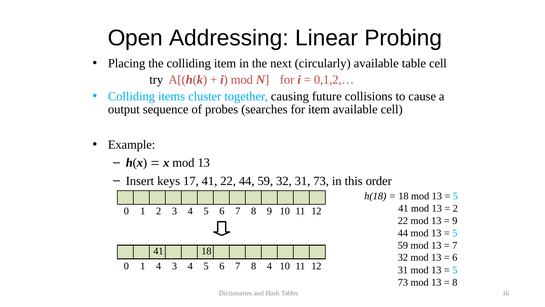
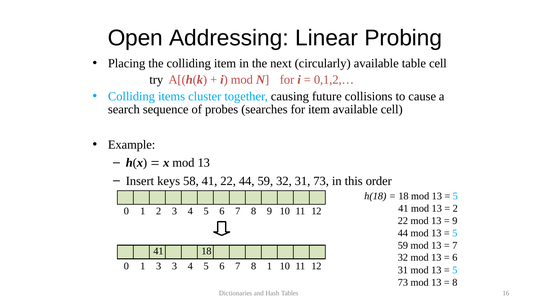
output: output -> search
17: 17 -> 58
1 4: 4 -> 3
8 4: 4 -> 1
